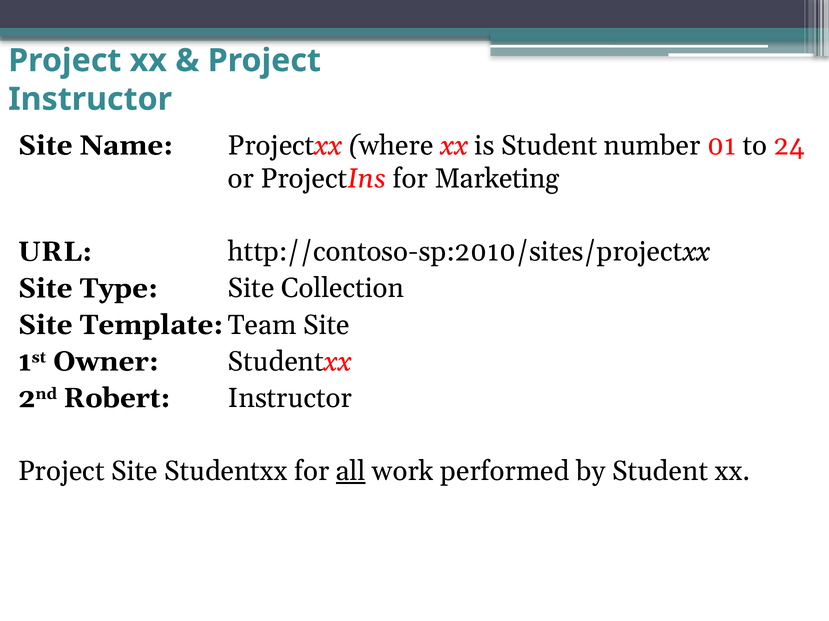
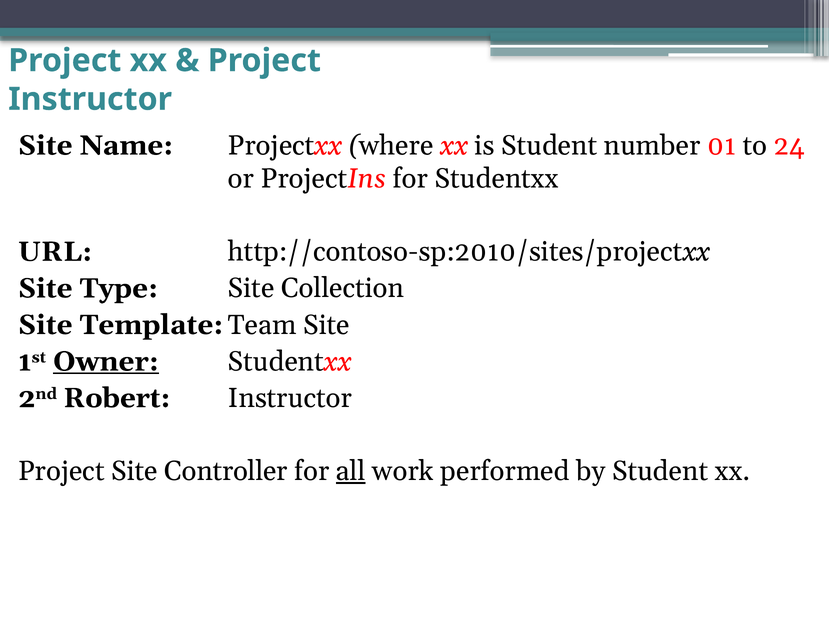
for Marketing: Marketing -> Studentxx
Owner underline: none -> present
Site Studentxx: Studentxx -> Controller
